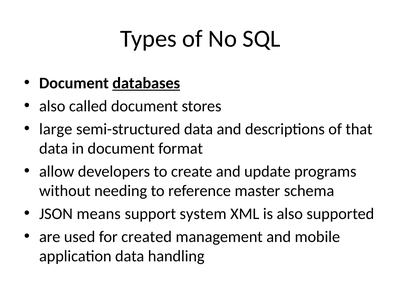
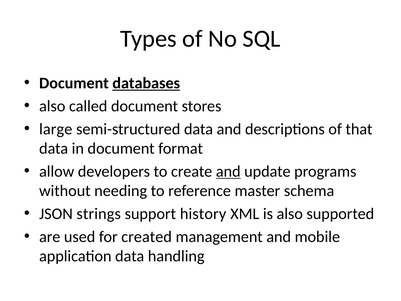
and at (228, 171) underline: none -> present
means: means -> strings
system: system -> history
